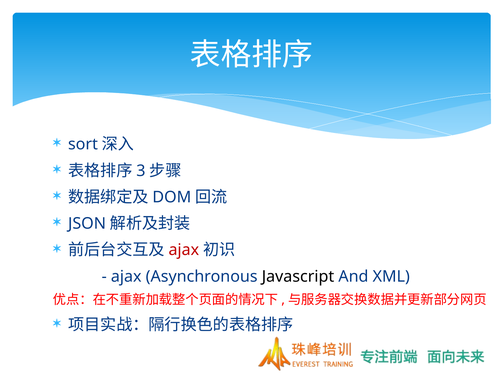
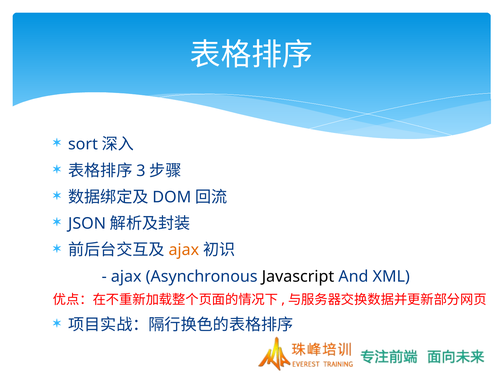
ajax at (184, 250) colour: red -> orange
